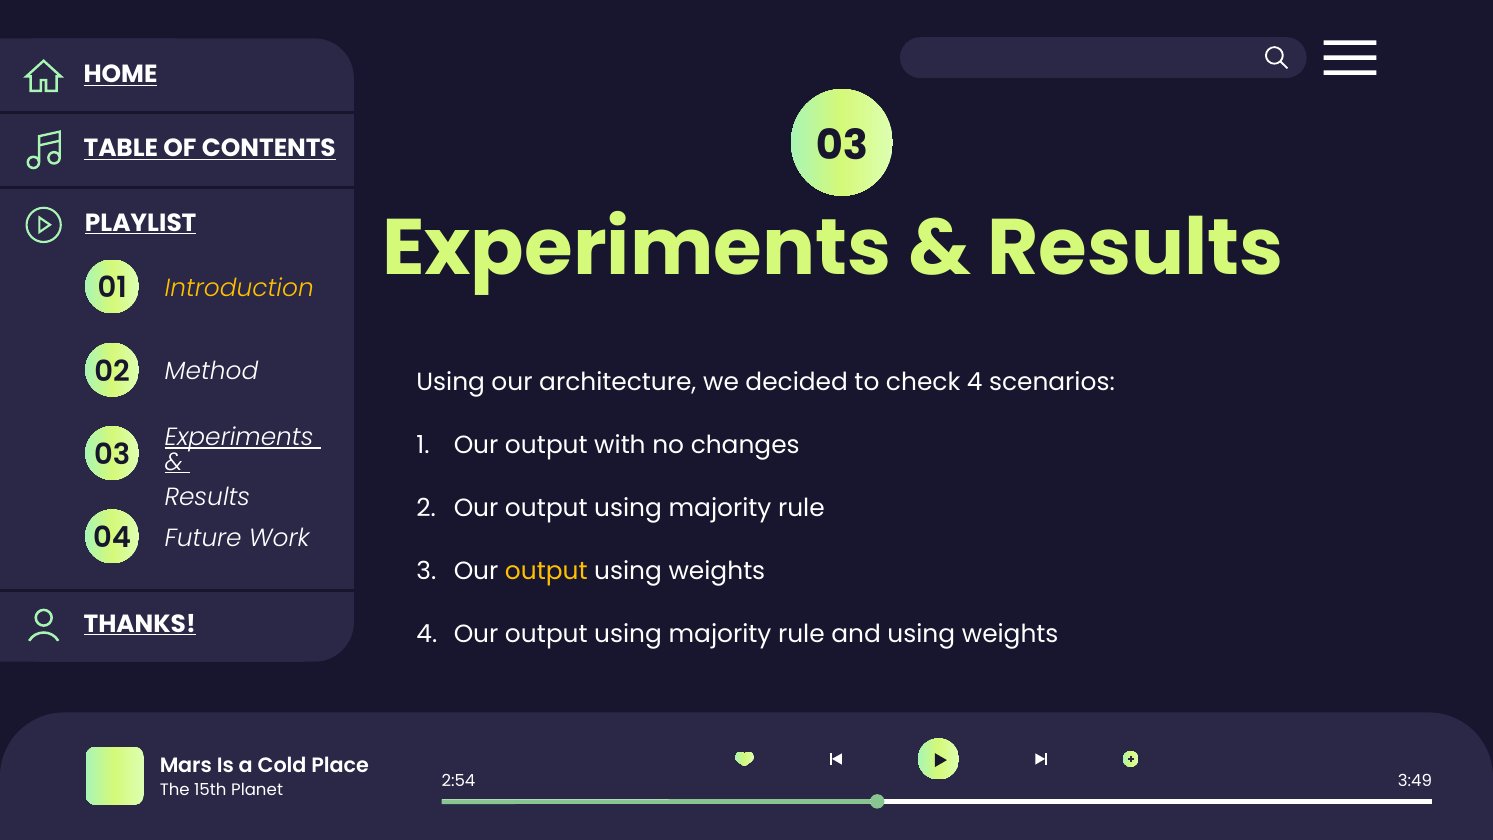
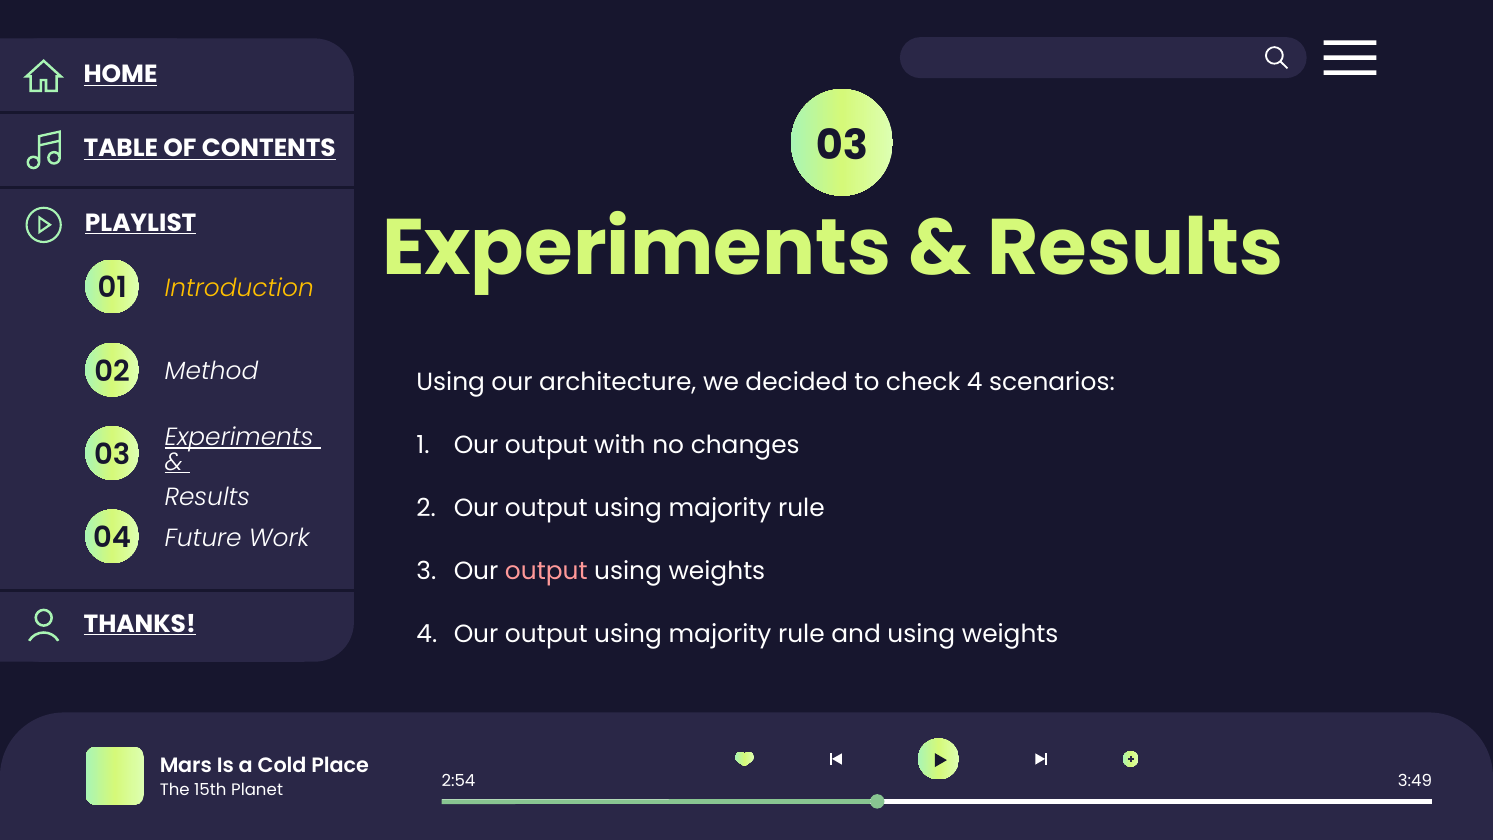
output at (546, 571) colour: yellow -> pink
